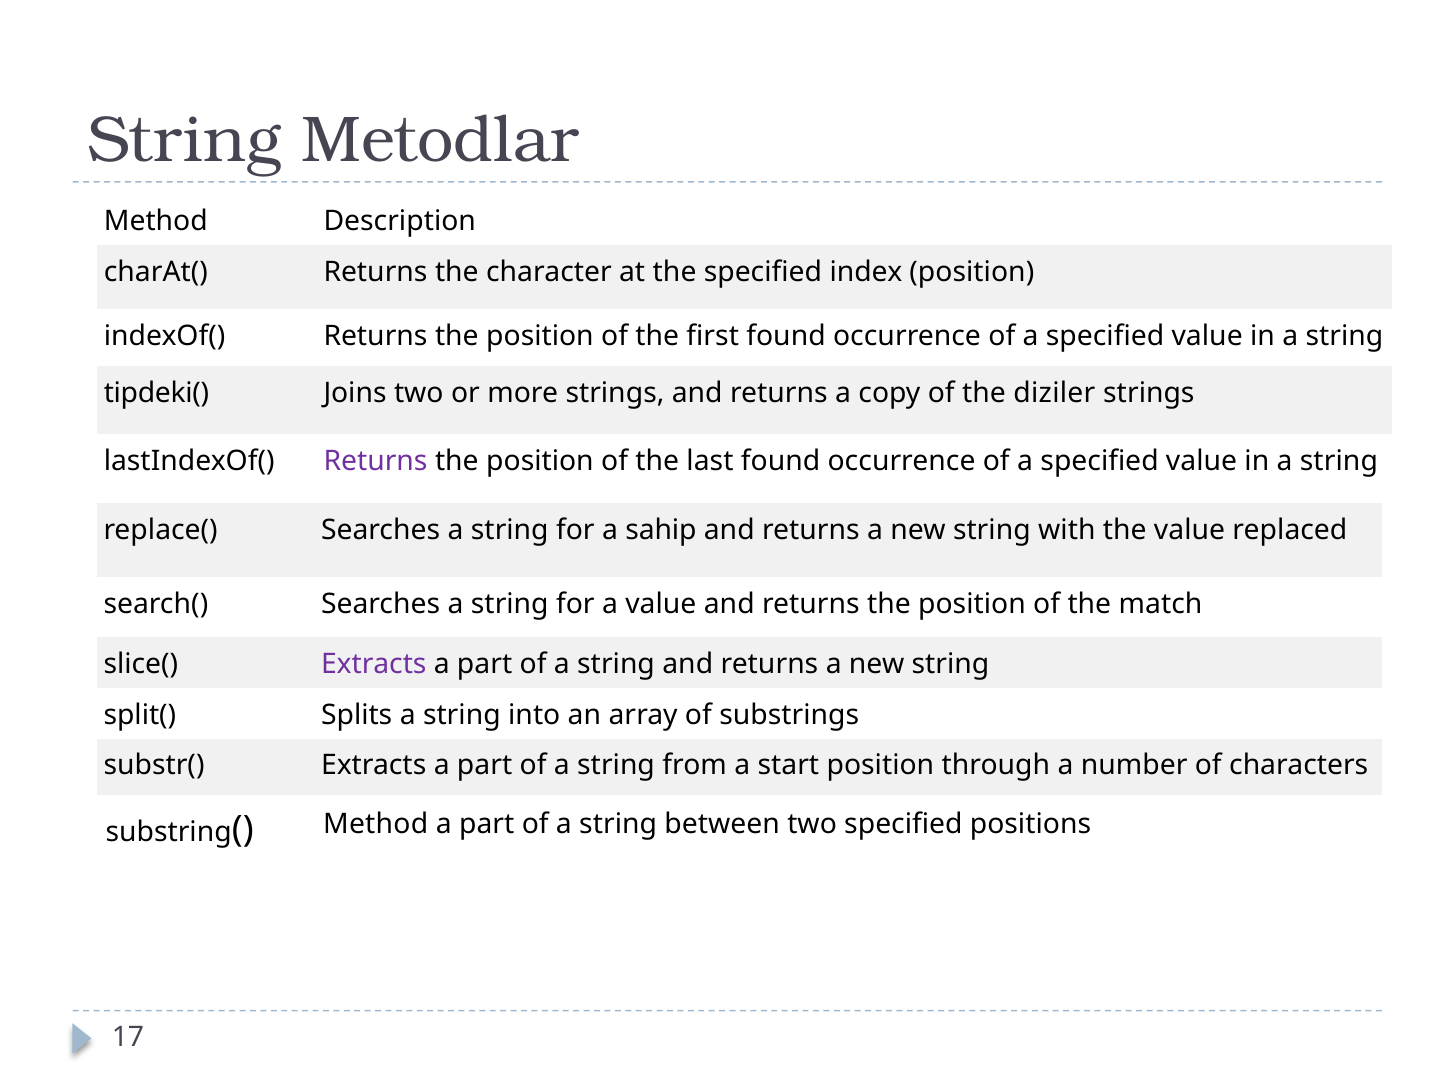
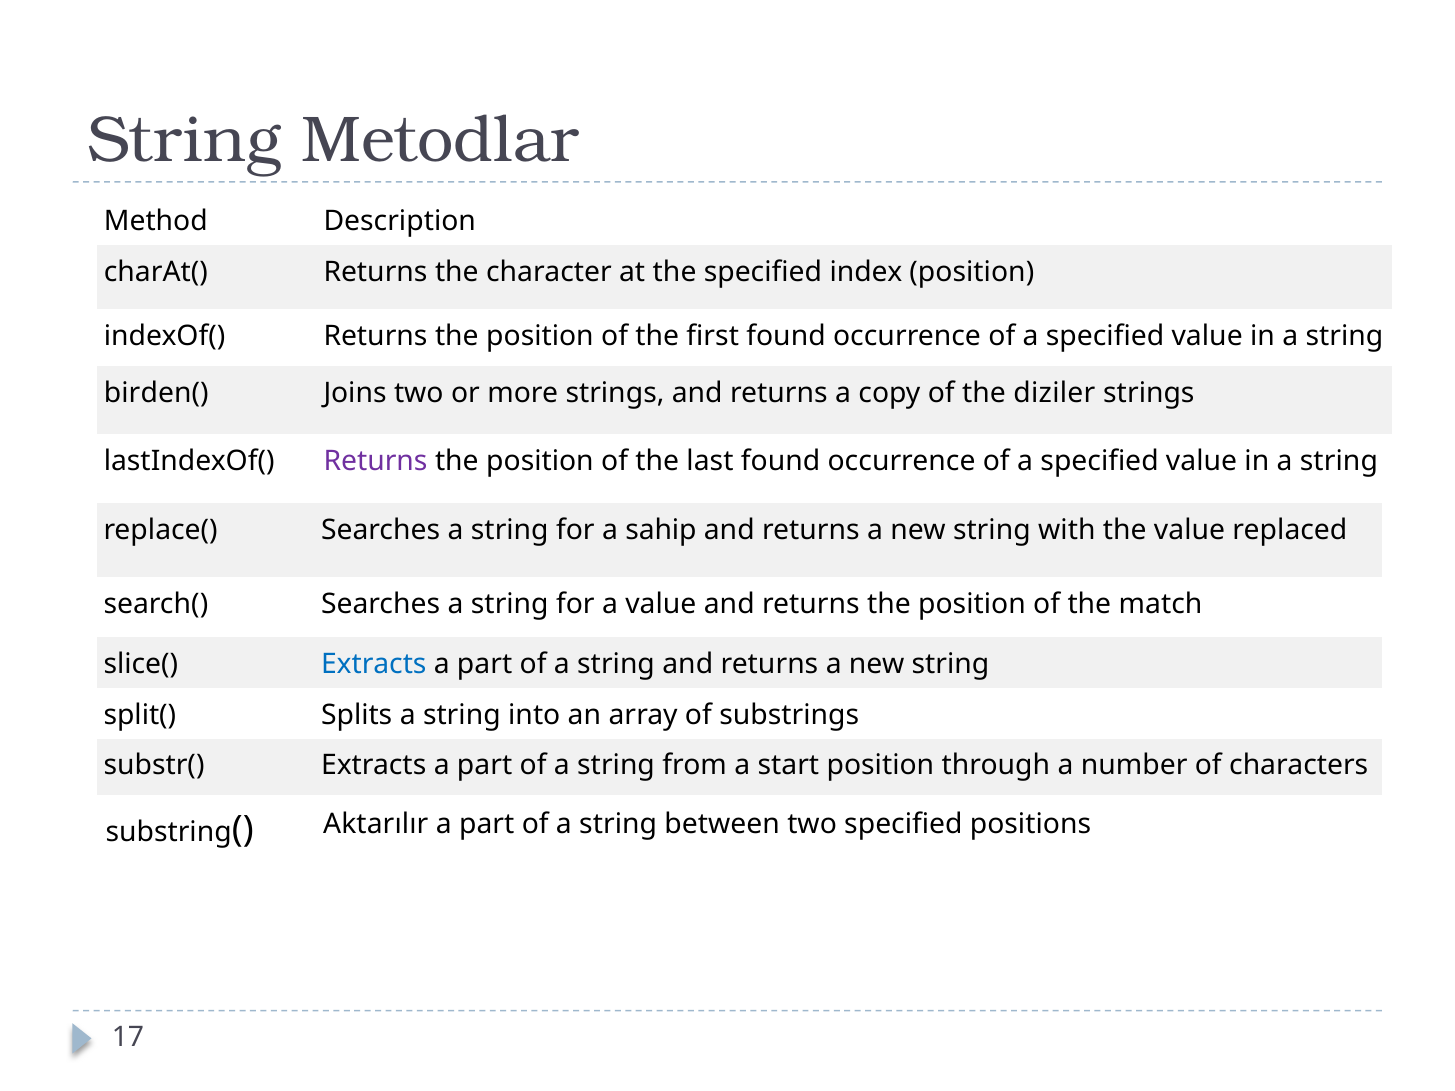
tipdeki(: tipdeki( -> birden(
Extracts at (374, 664) colour: purple -> blue
Method at (376, 824): Method -> Aktarılır
